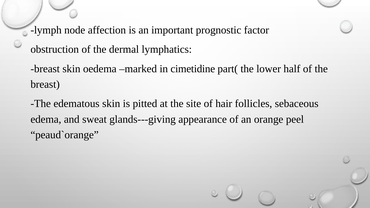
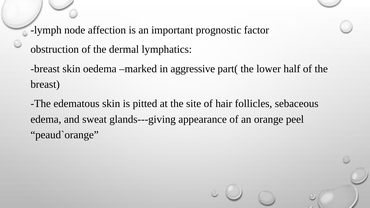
cimetidine: cimetidine -> aggressive
